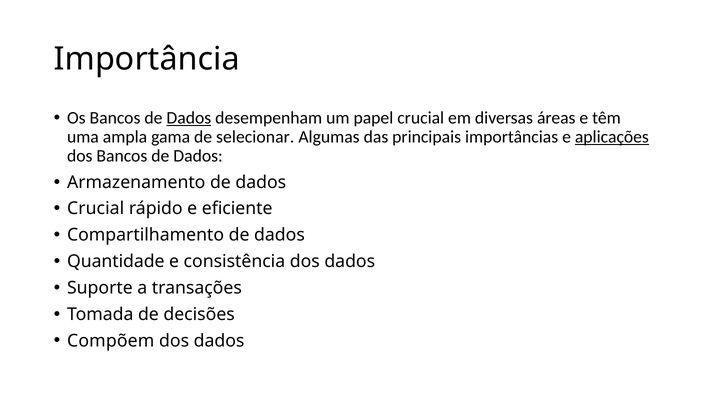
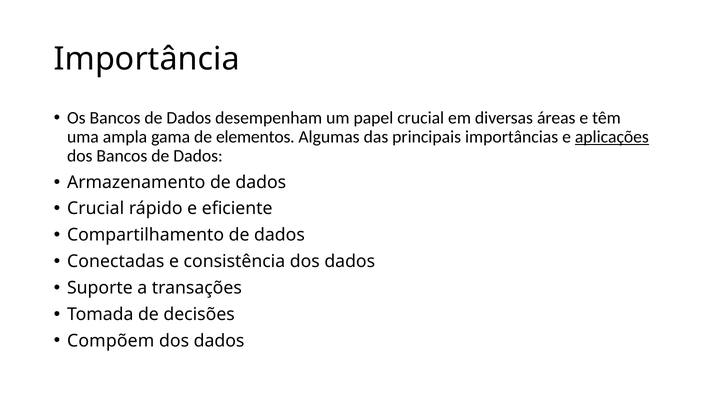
Dados at (189, 118) underline: present -> none
selecionar: selecionar -> elementos
Quantidade: Quantidade -> Conectadas
